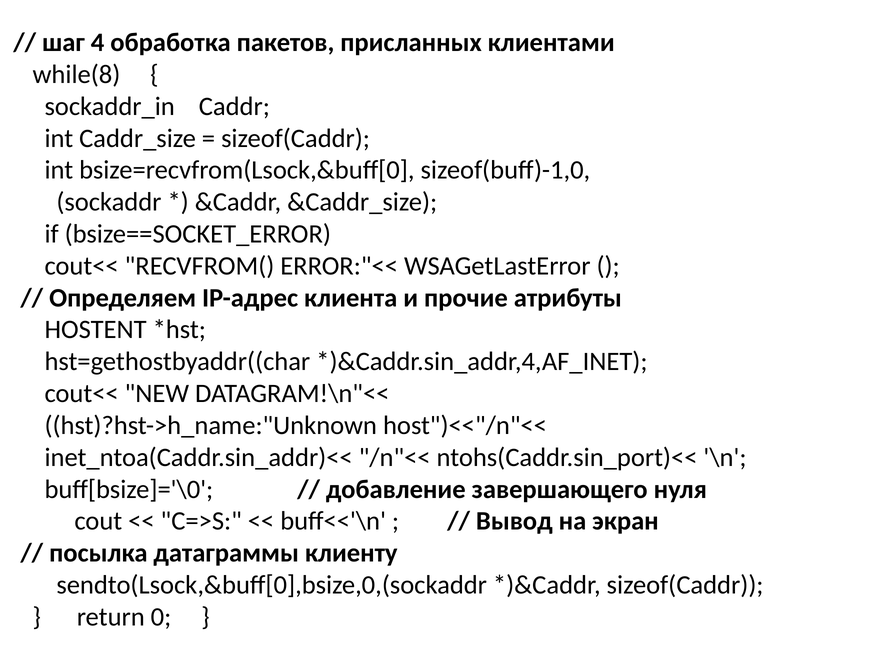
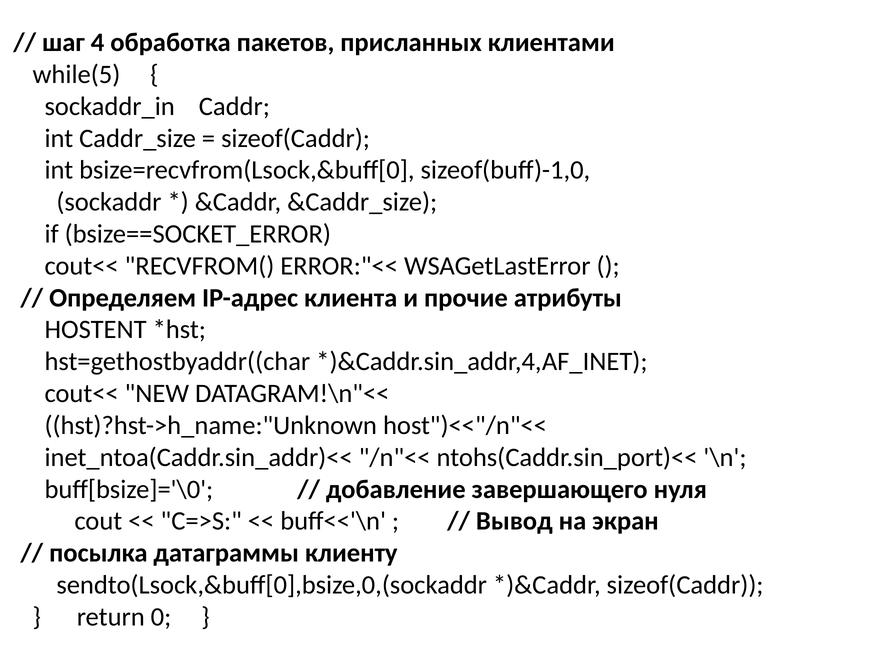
while(8: while(8 -> while(5
